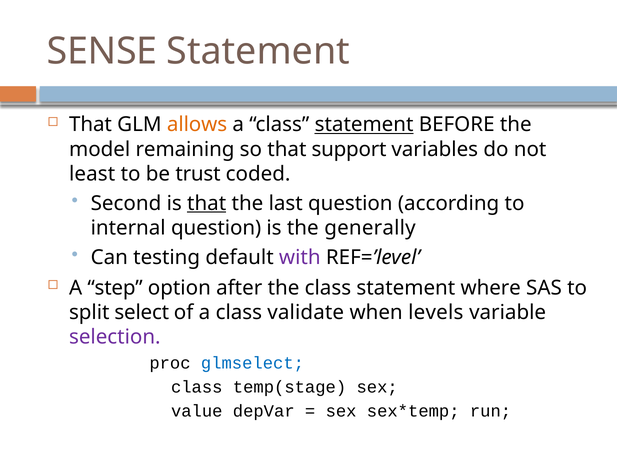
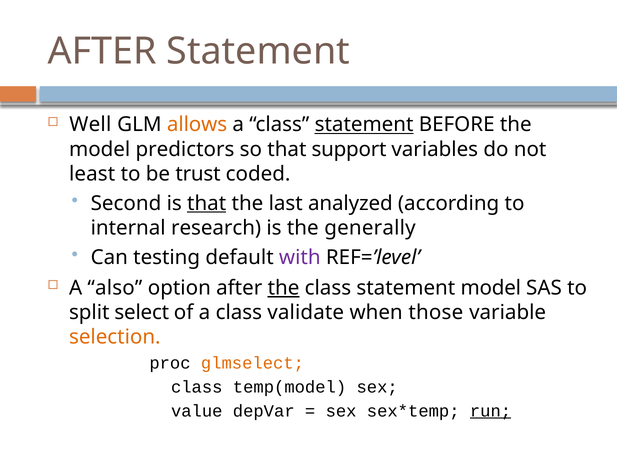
SENSE at (102, 51): SENSE -> AFTER
That at (90, 125): That -> Well
remaining: remaining -> predictors
last question: question -> analyzed
internal question: question -> research
step: step -> also
the at (284, 288) underline: none -> present
statement where: where -> model
levels: levels -> those
selection colour: purple -> orange
glmselect colour: blue -> orange
temp(stage: temp(stage -> temp(model
run underline: none -> present
